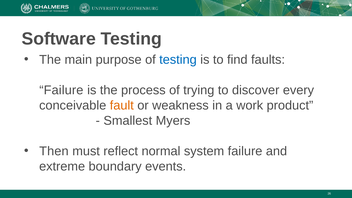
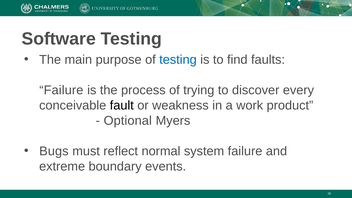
fault colour: orange -> black
Smallest: Smallest -> Optional
Then: Then -> Bugs
